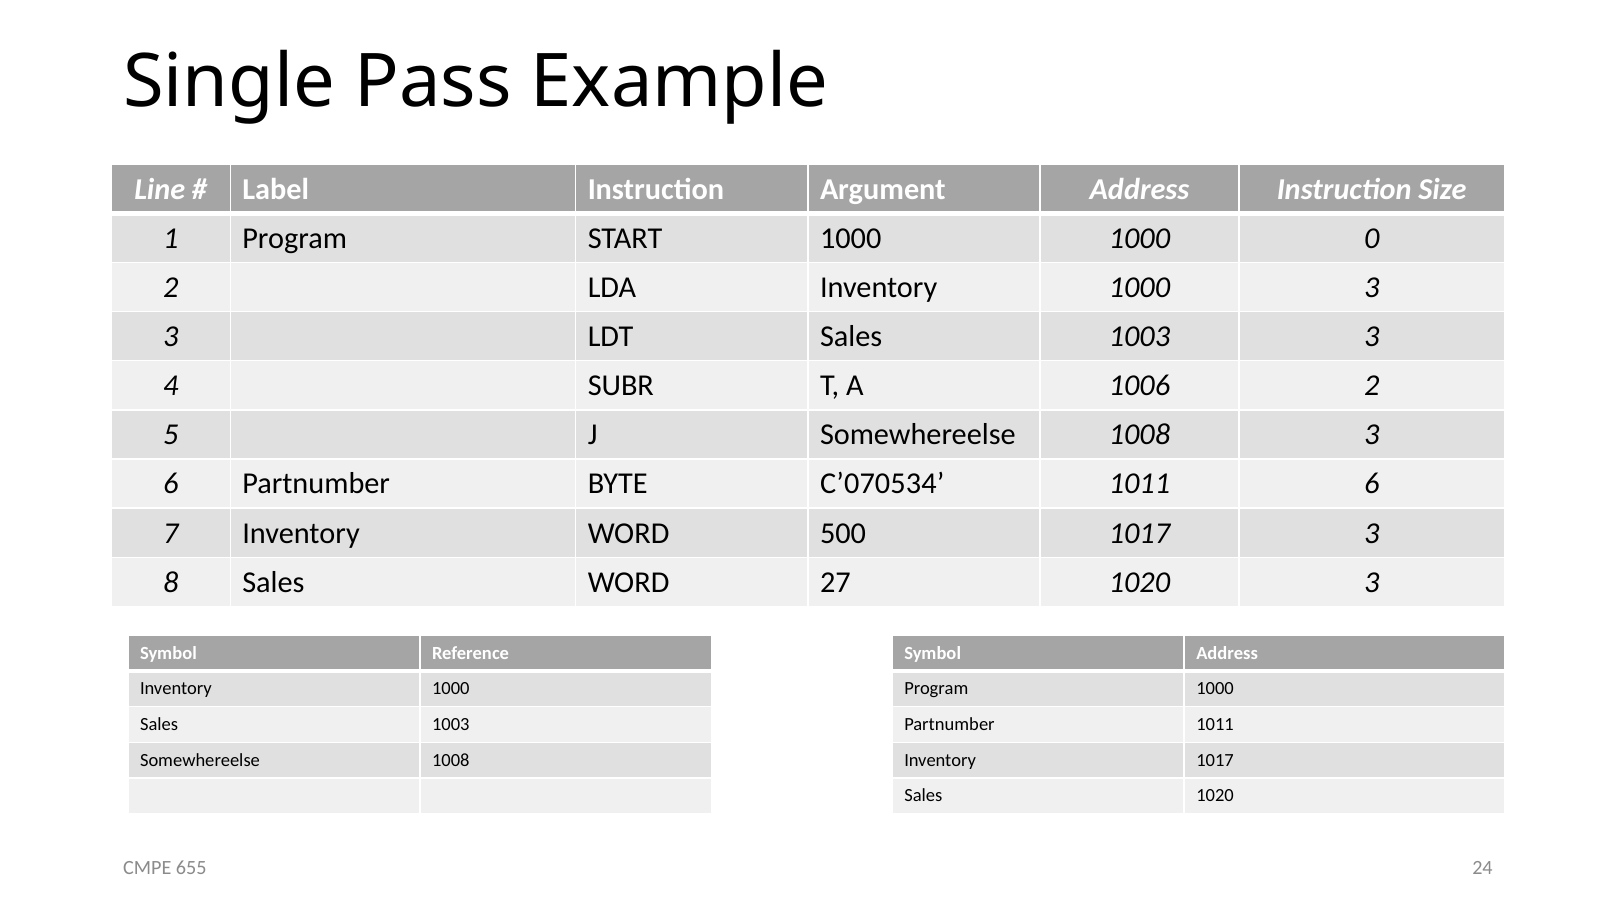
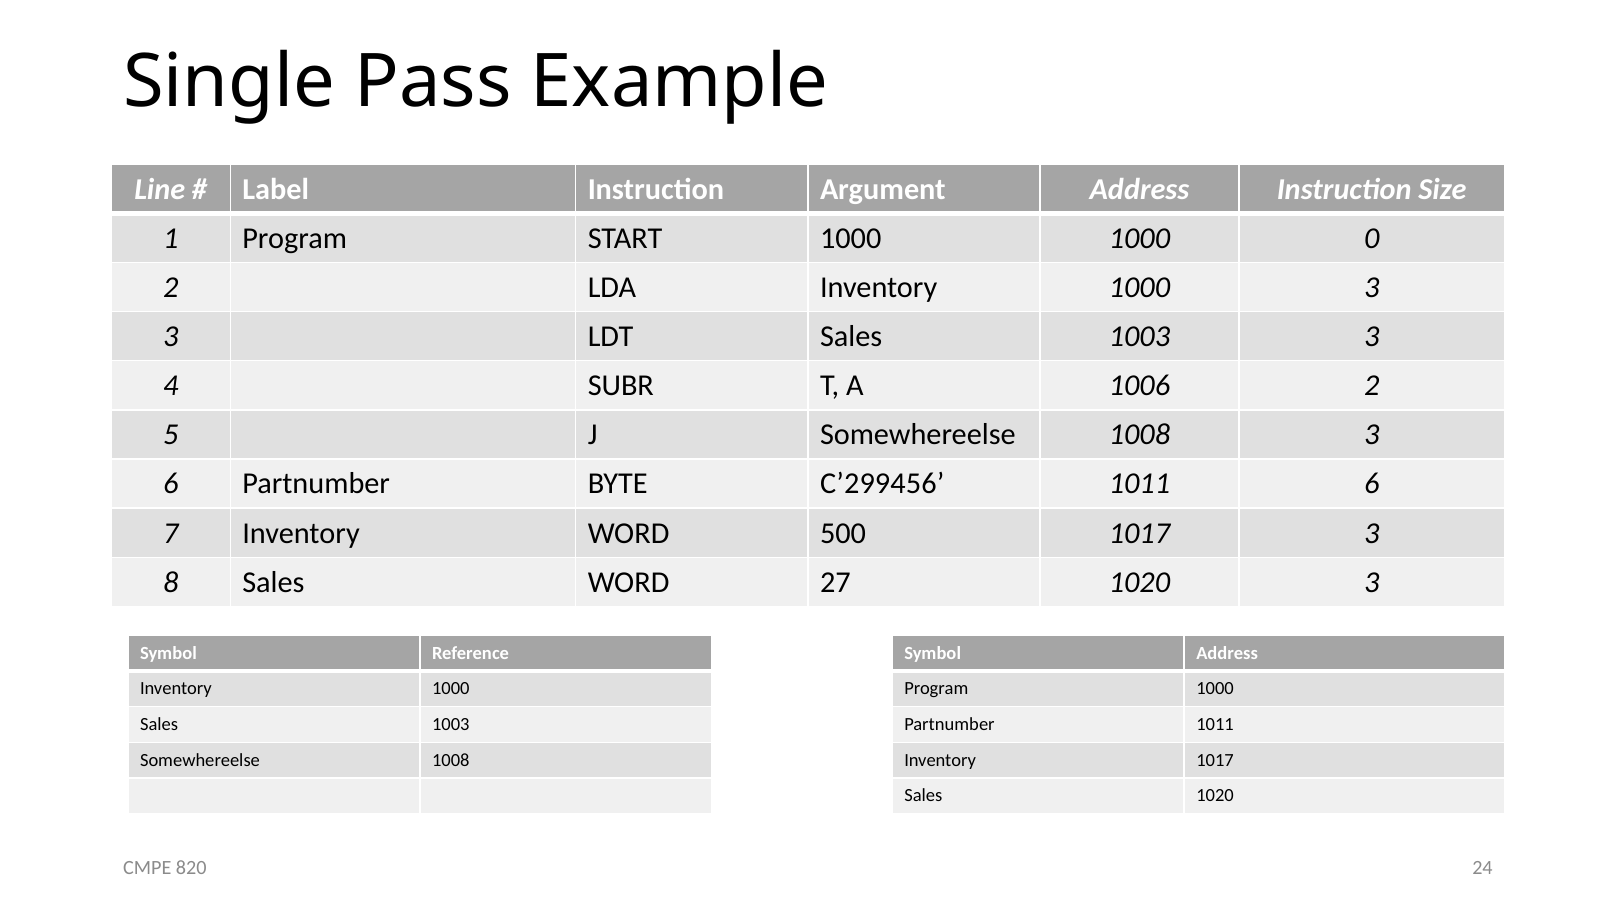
C’070534: C’070534 -> C’299456
655: 655 -> 820
